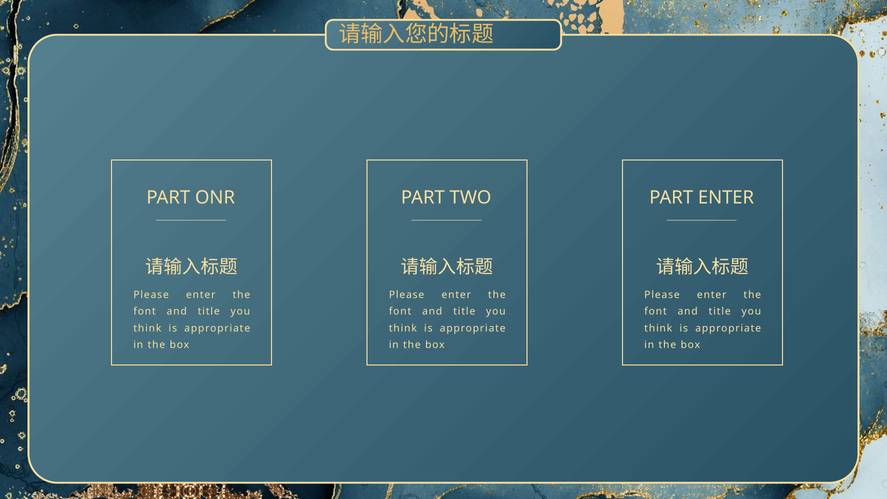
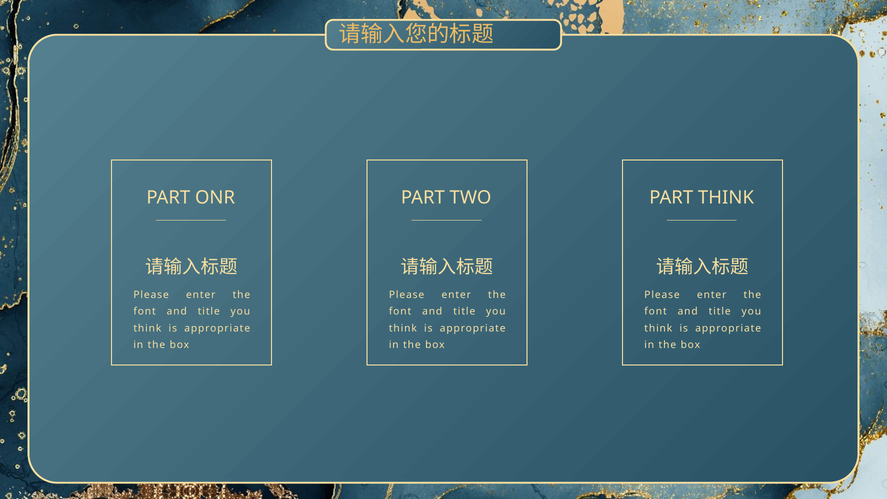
PART ENTER: ENTER -> THINK
